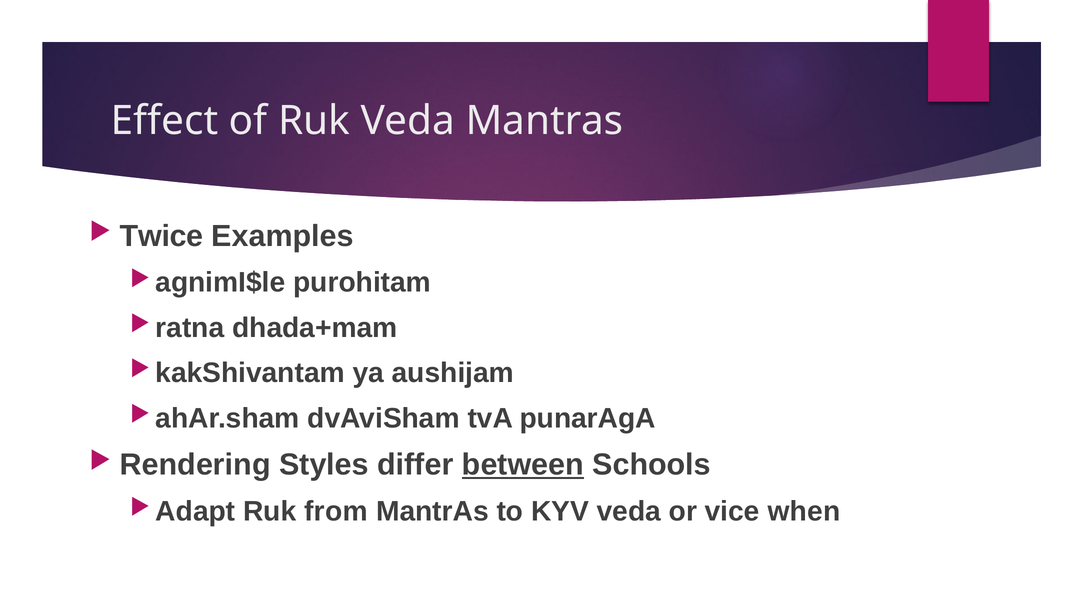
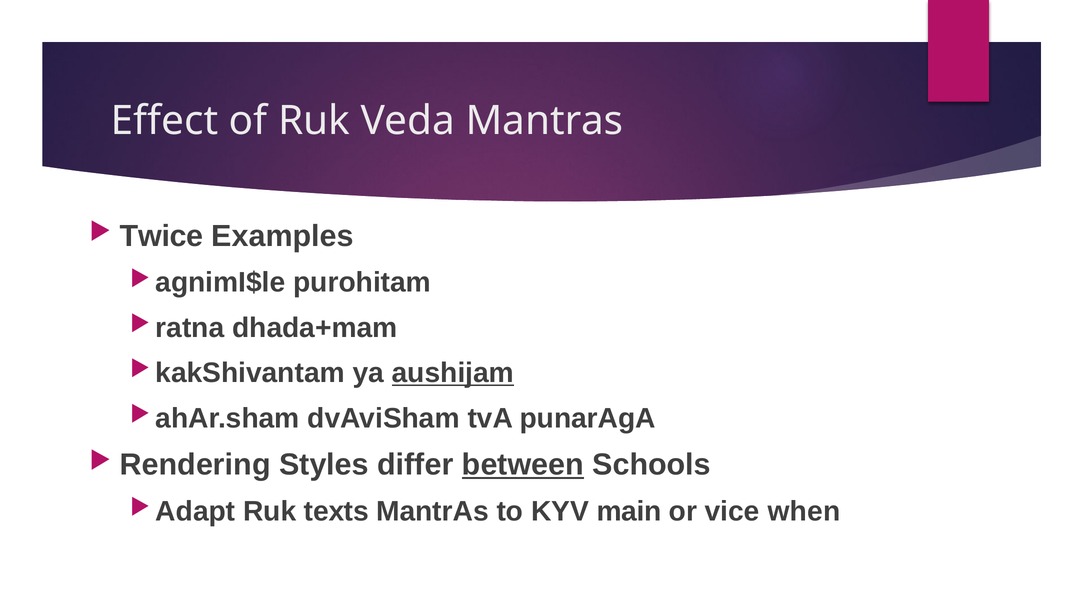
aushijam underline: none -> present
from: from -> texts
KYV veda: veda -> main
